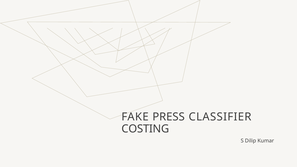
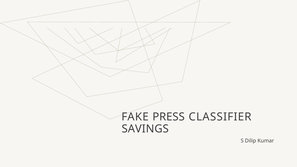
COSTING: COSTING -> SAVINGS
